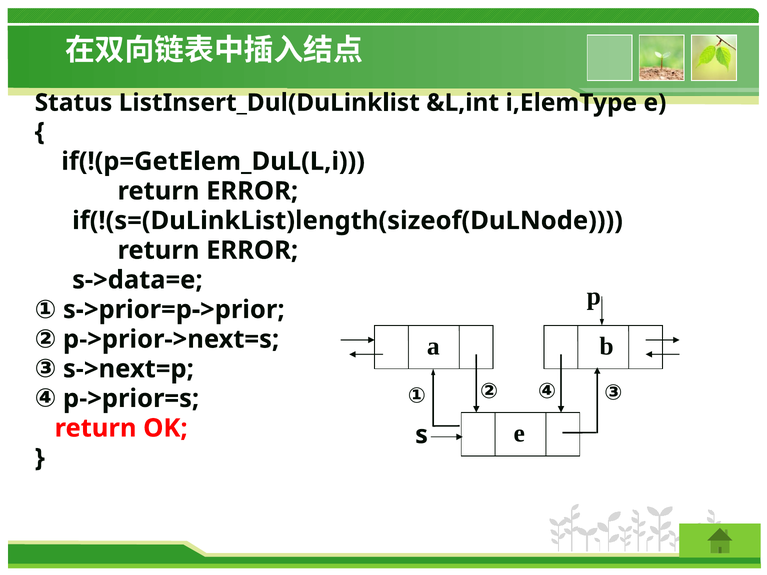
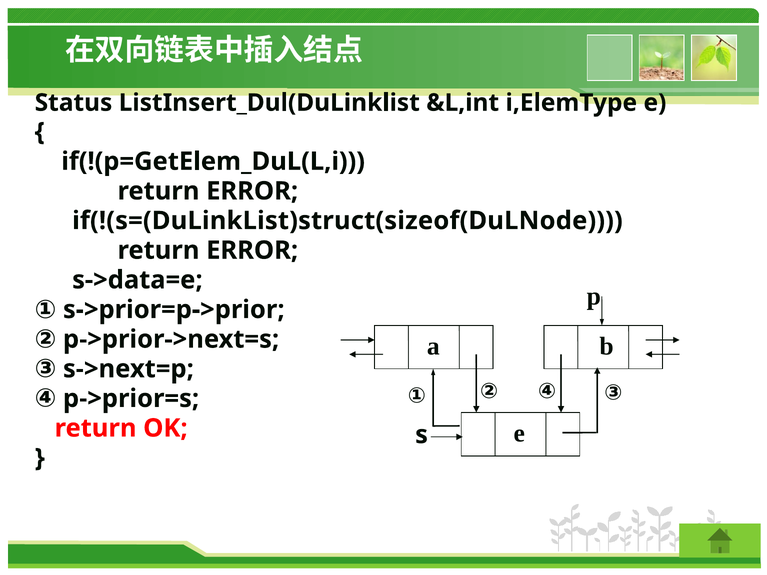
if(!(s=(DuLinkList)length(sizeof(DuLNode: if(!(s=(DuLinkList)length(sizeof(DuLNode -> if(!(s=(DuLinkList)struct(sizeof(DuLNode
